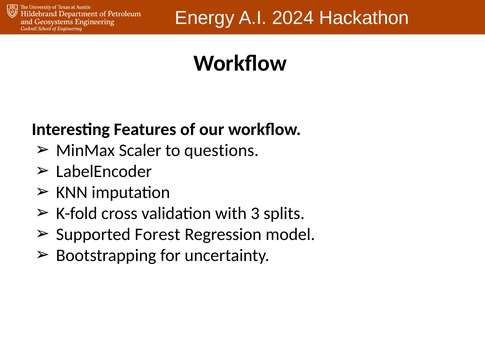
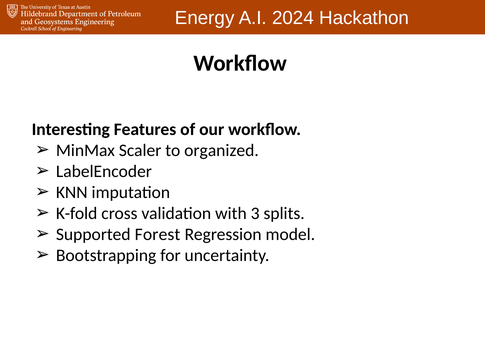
questions: questions -> organized
